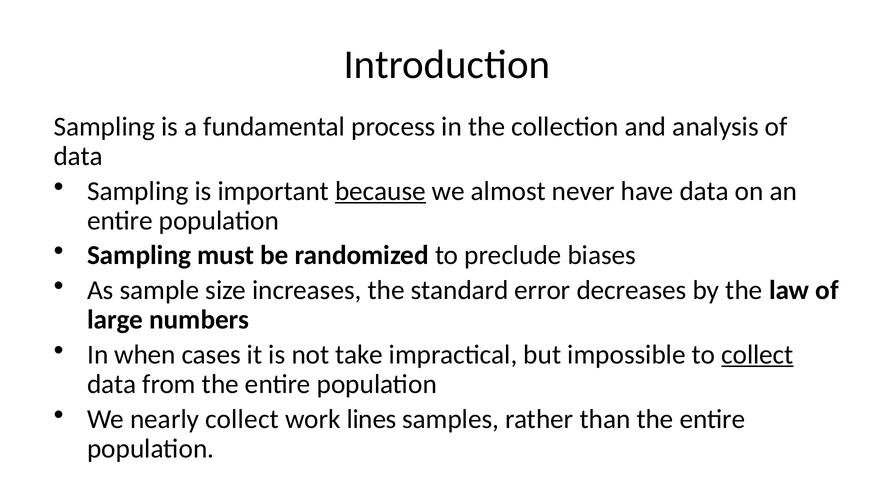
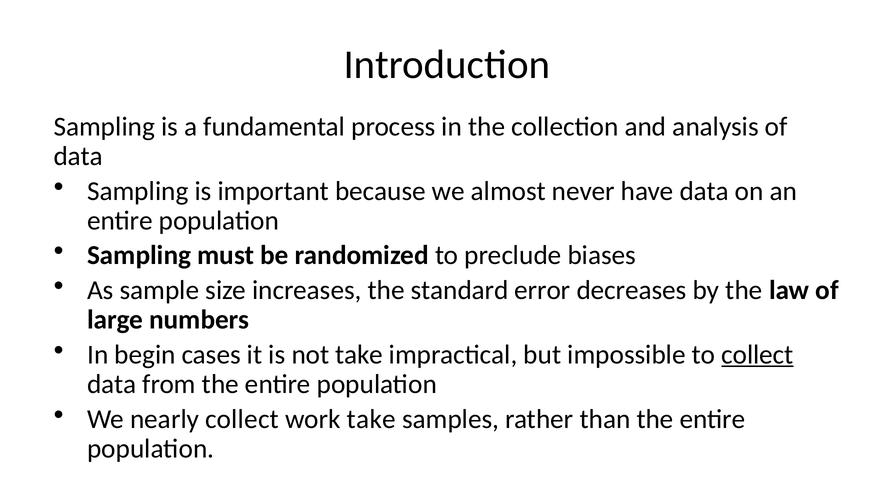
because underline: present -> none
when: when -> begin
work lines: lines -> take
